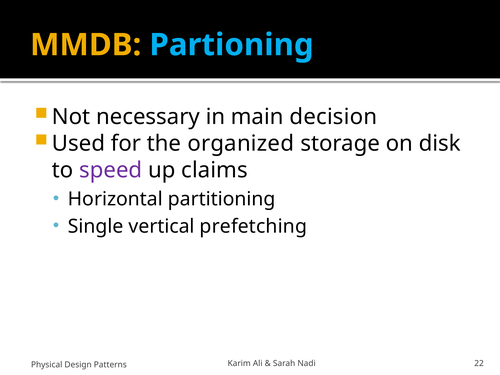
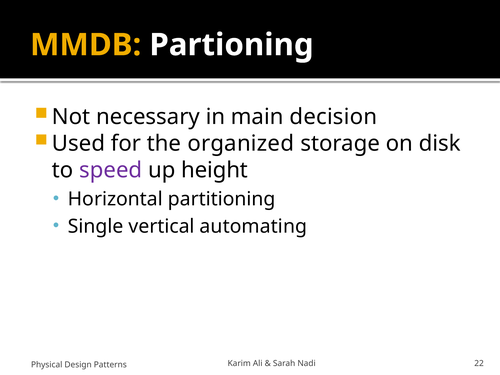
Partioning colour: light blue -> white
claims: claims -> height
prefetching: prefetching -> automating
